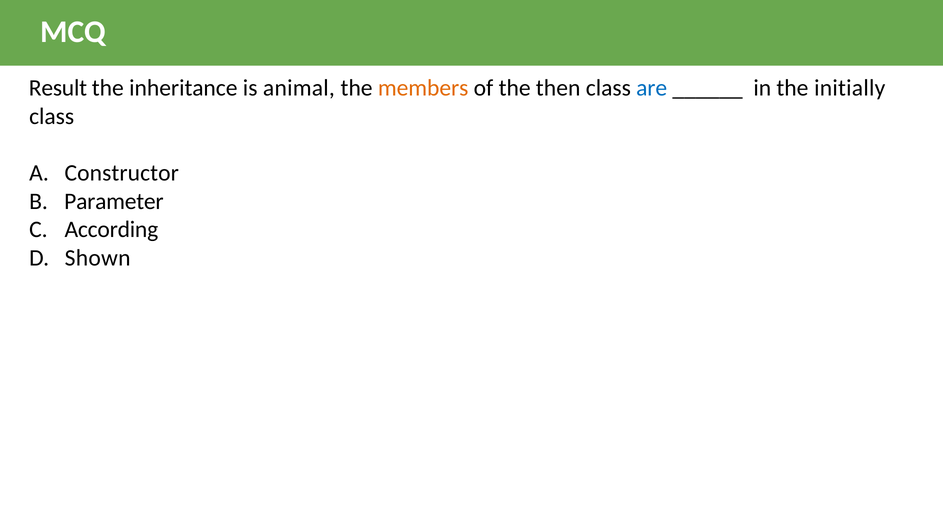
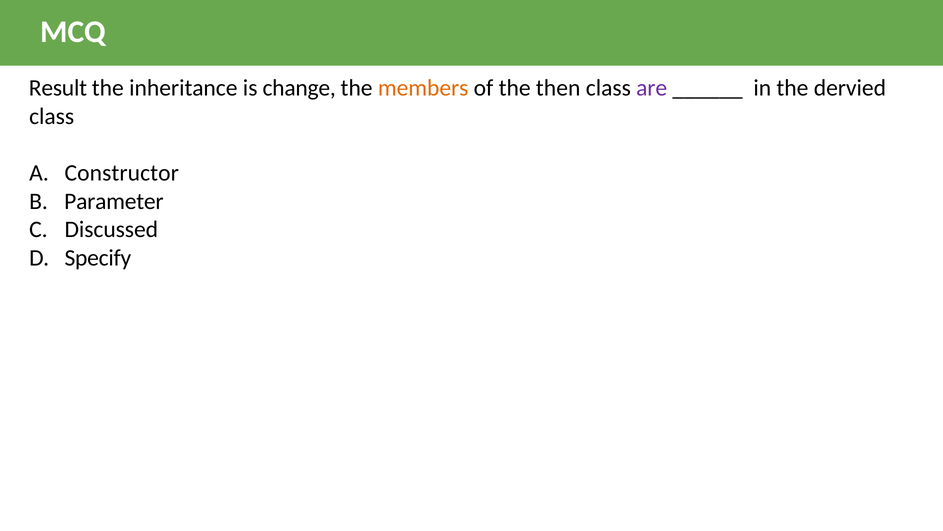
animal: animal -> change
are colour: blue -> purple
initially: initially -> dervied
According: According -> Discussed
Shown: Shown -> Specify
